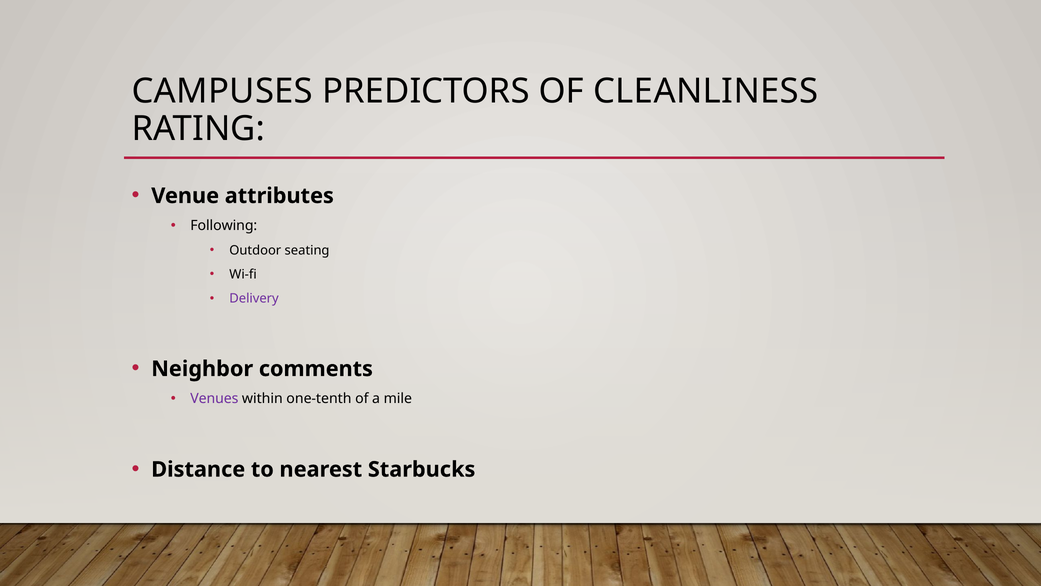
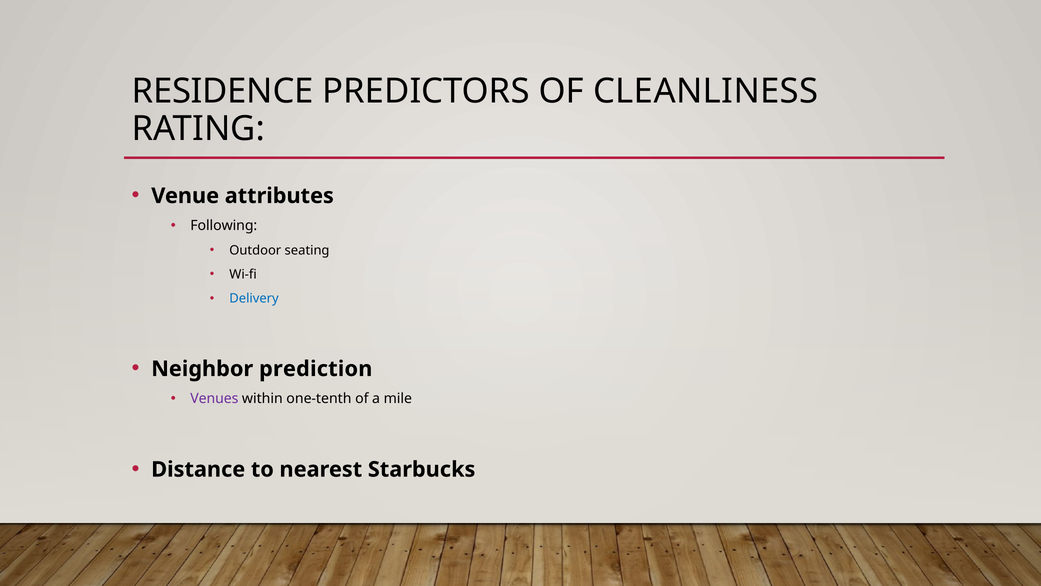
CAMPUSES: CAMPUSES -> RESIDENCE
Delivery colour: purple -> blue
comments: comments -> prediction
